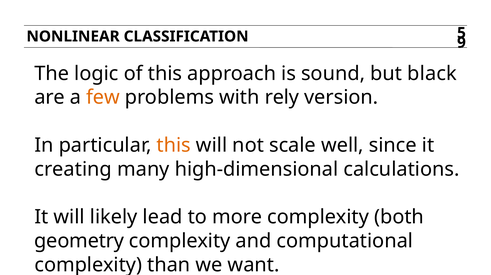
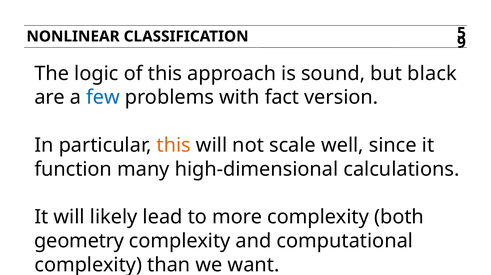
few colour: orange -> blue
rely: rely -> fact
creating: creating -> function
